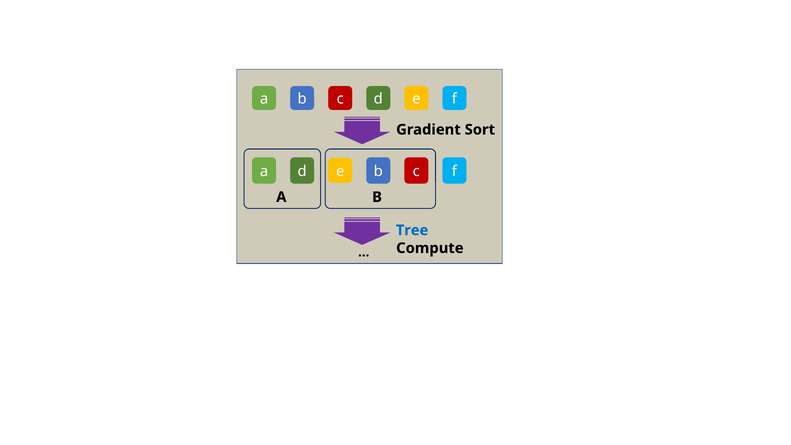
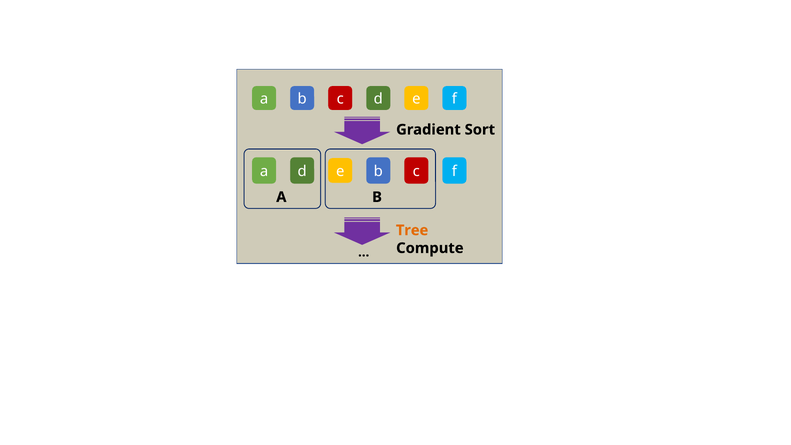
Tree colour: blue -> orange
